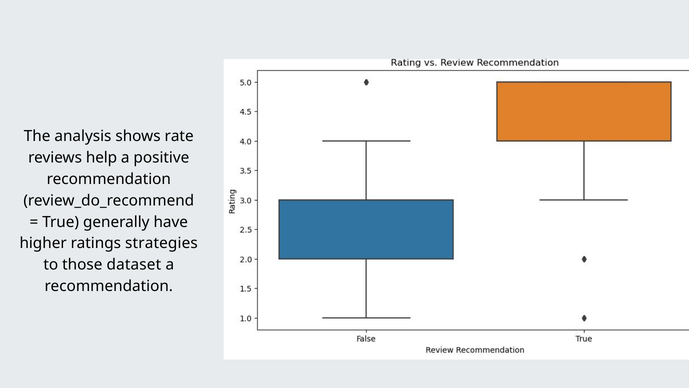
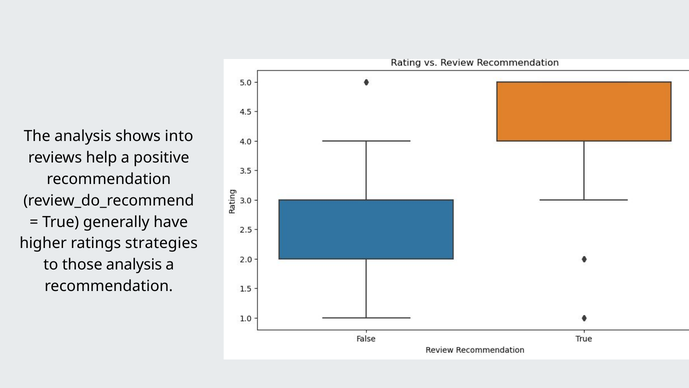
rate: rate -> into
those dataset: dataset -> analysis
